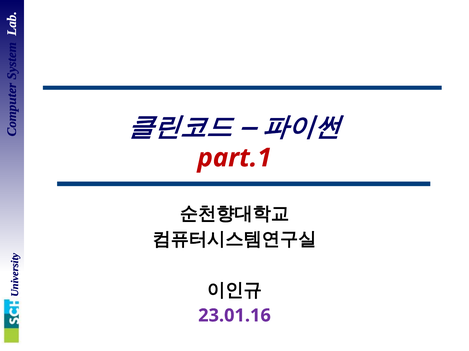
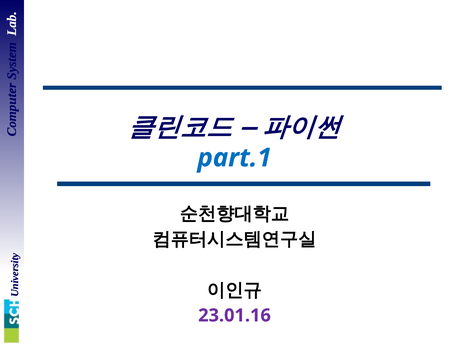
part.1 colour: red -> blue
